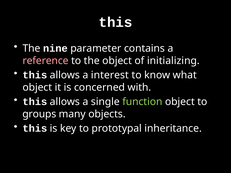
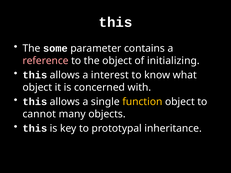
nine: nine -> some
function colour: light green -> yellow
groups: groups -> cannot
